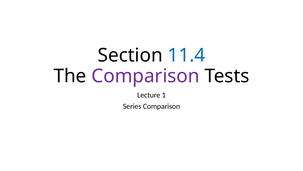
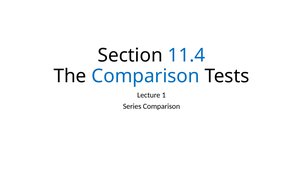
Comparison at (145, 76) colour: purple -> blue
